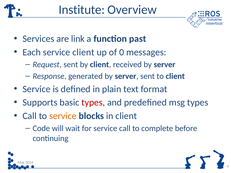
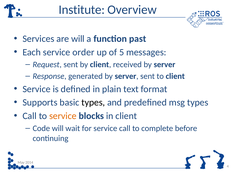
are link: link -> will
service client: client -> order
0: 0 -> 5
types at (93, 103) colour: red -> black
